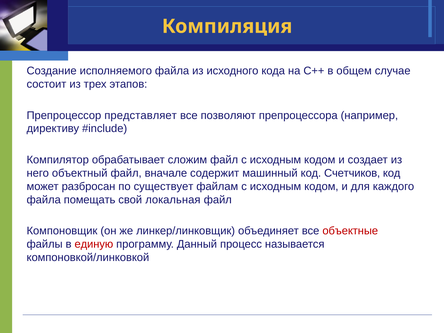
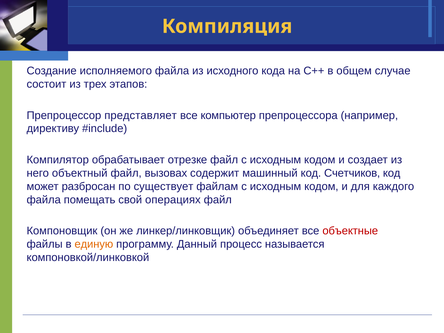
позволяют: позволяют -> компьютер
сложим: сложим -> отрезке
вначале: вначале -> вызовах
локальная: локальная -> операциях
единую colour: red -> orange
